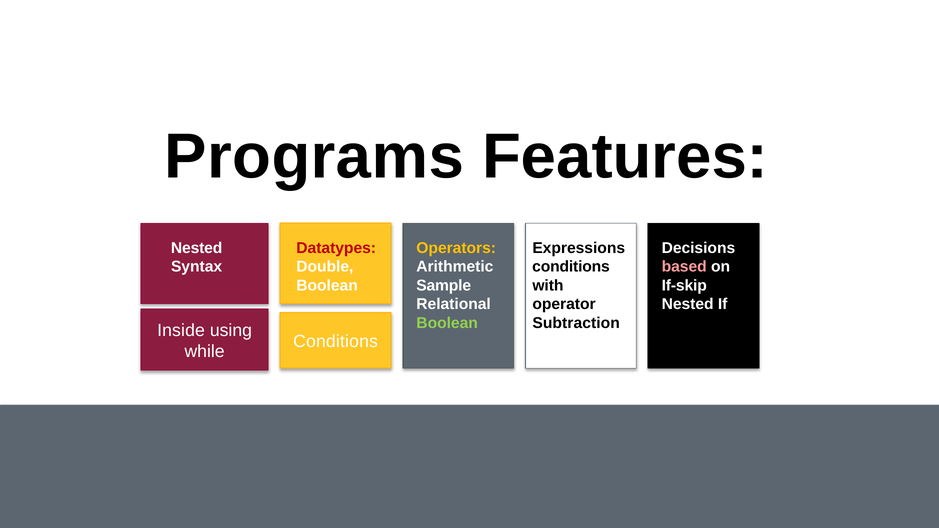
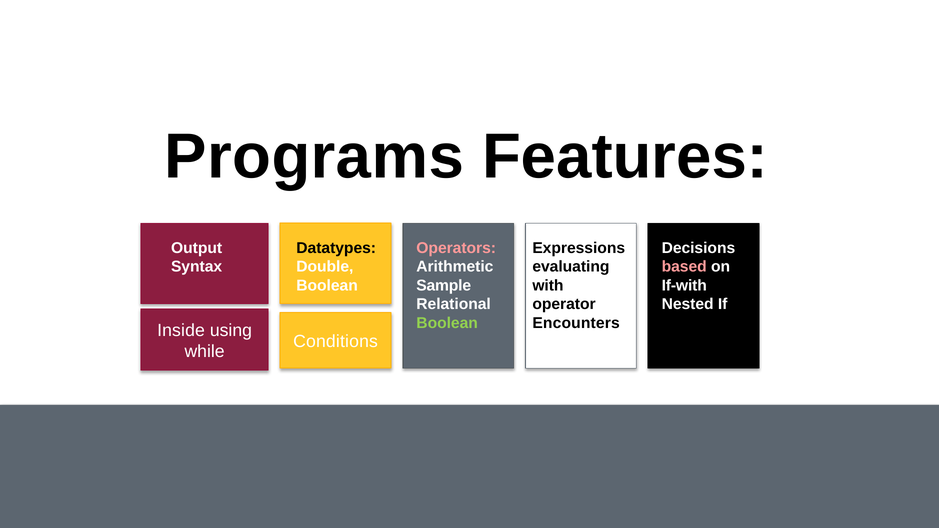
Nested at (197, 248): Nested -> Output
Datatypes colour: red -> black
Operators colour: yellow -> pink
conditions at (571, 267): conditions -> evaluating
If-skip: If-skip -> If-with
Subtraction: Subtraction -> Encounters
